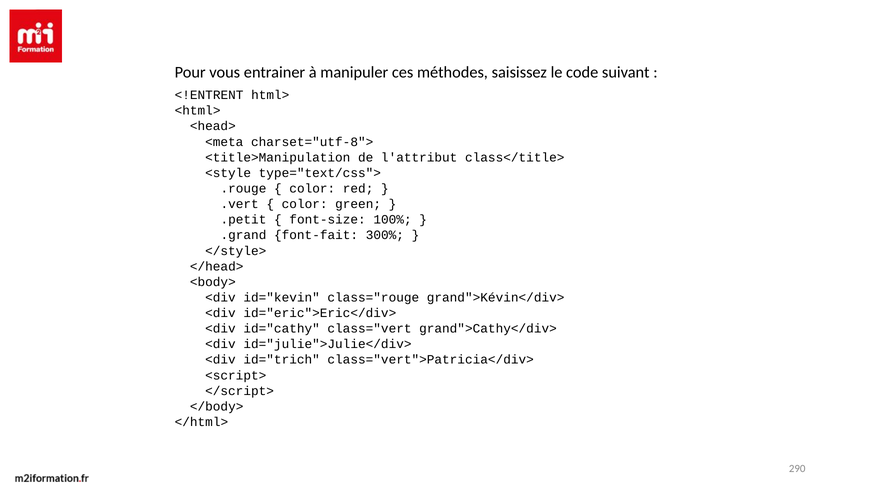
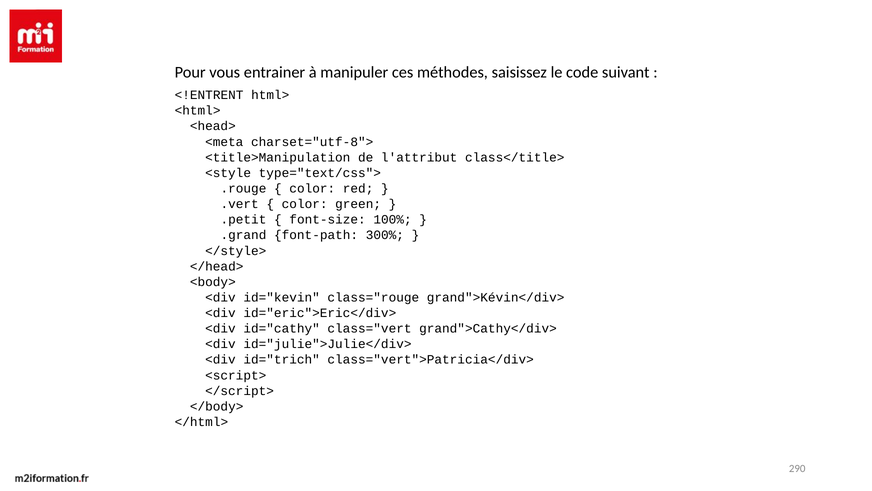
font-fait: font-fait -> font-path
